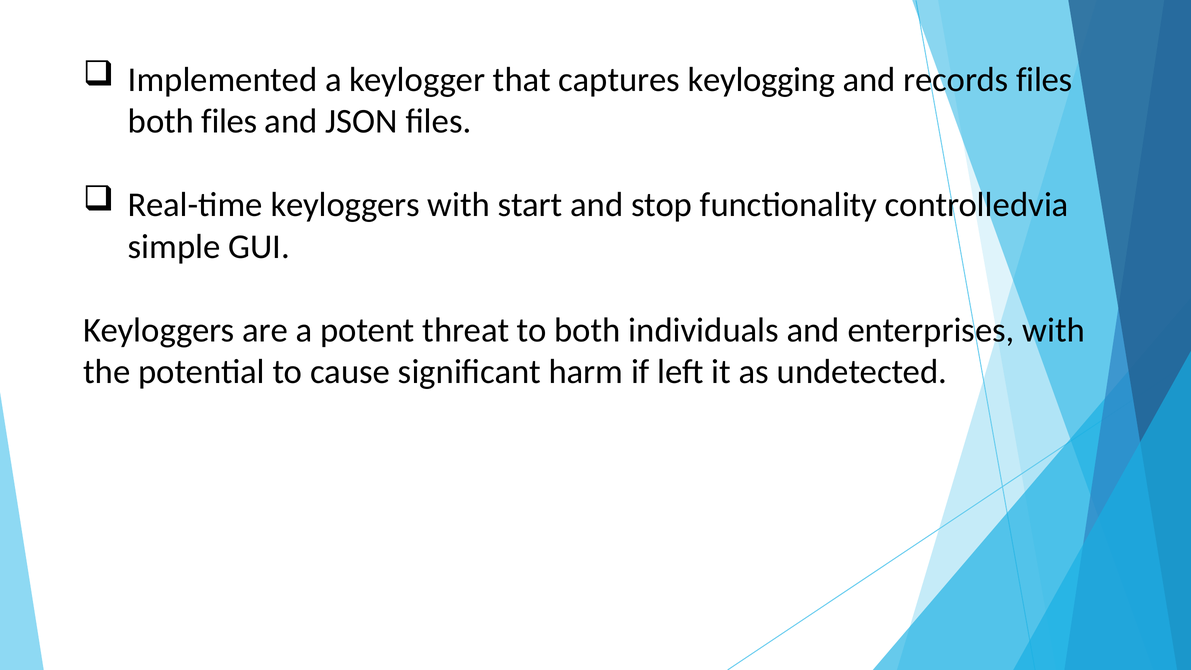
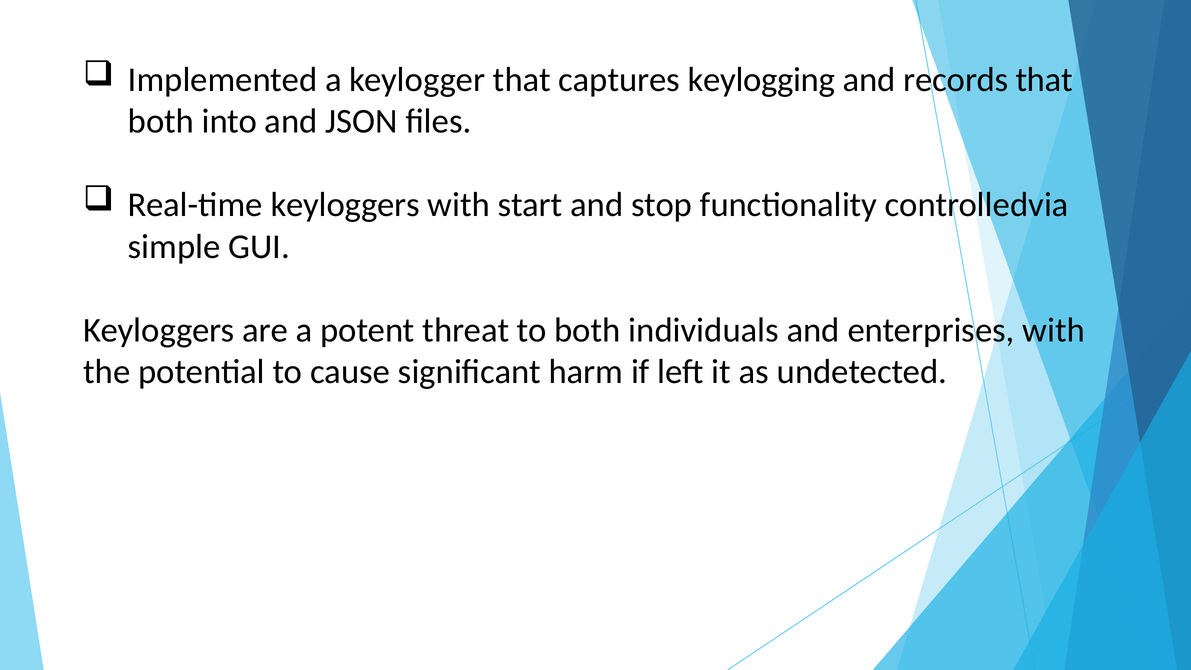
records files: files -> that
both files: files -> into
